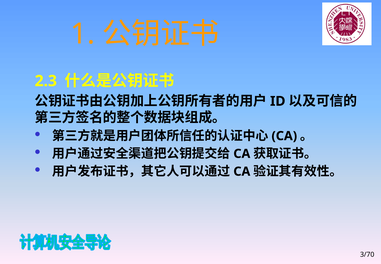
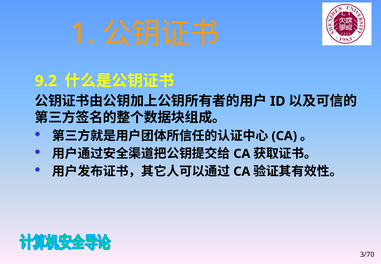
2.3: 2.3 -> 9.2
